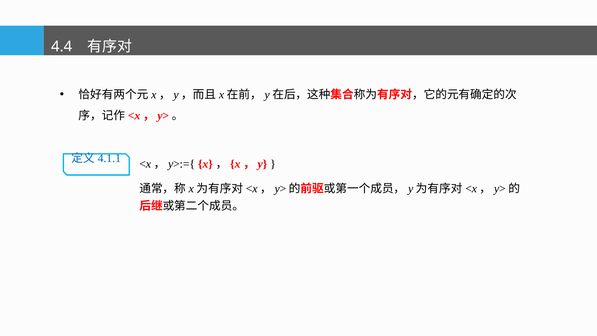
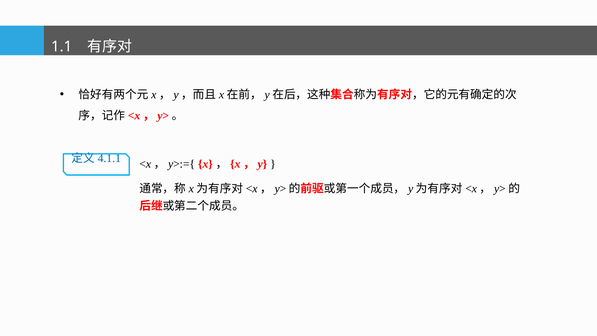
4.4: 4.4 -> 1.1
